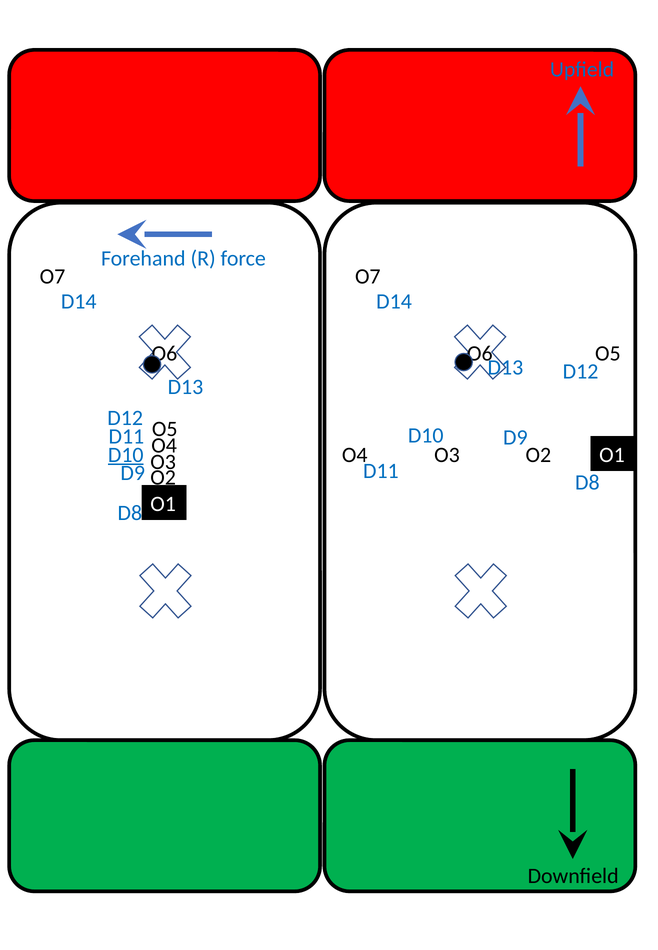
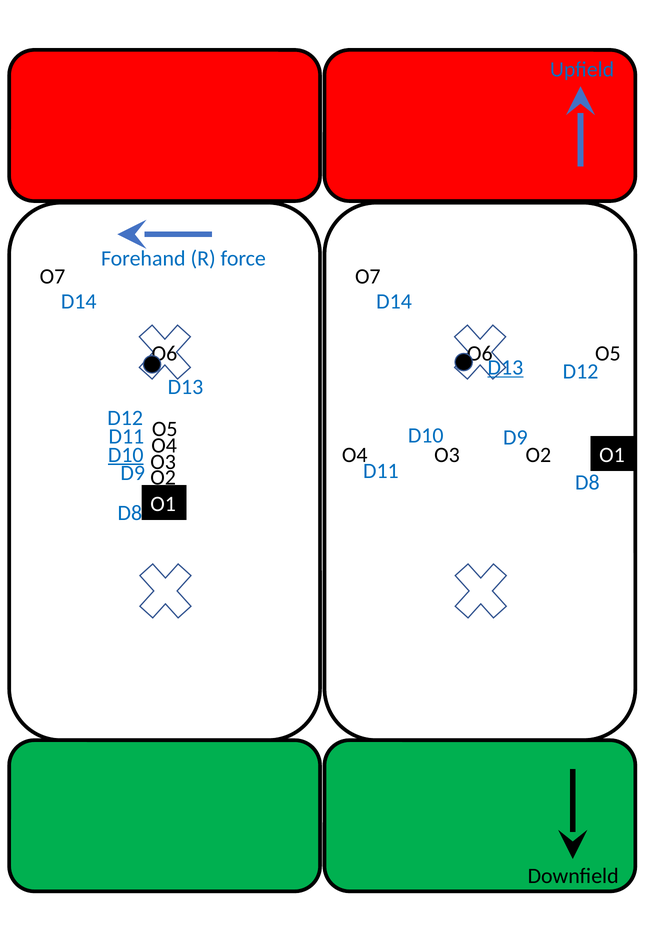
D13 at (505, 368) underline: none -> present
